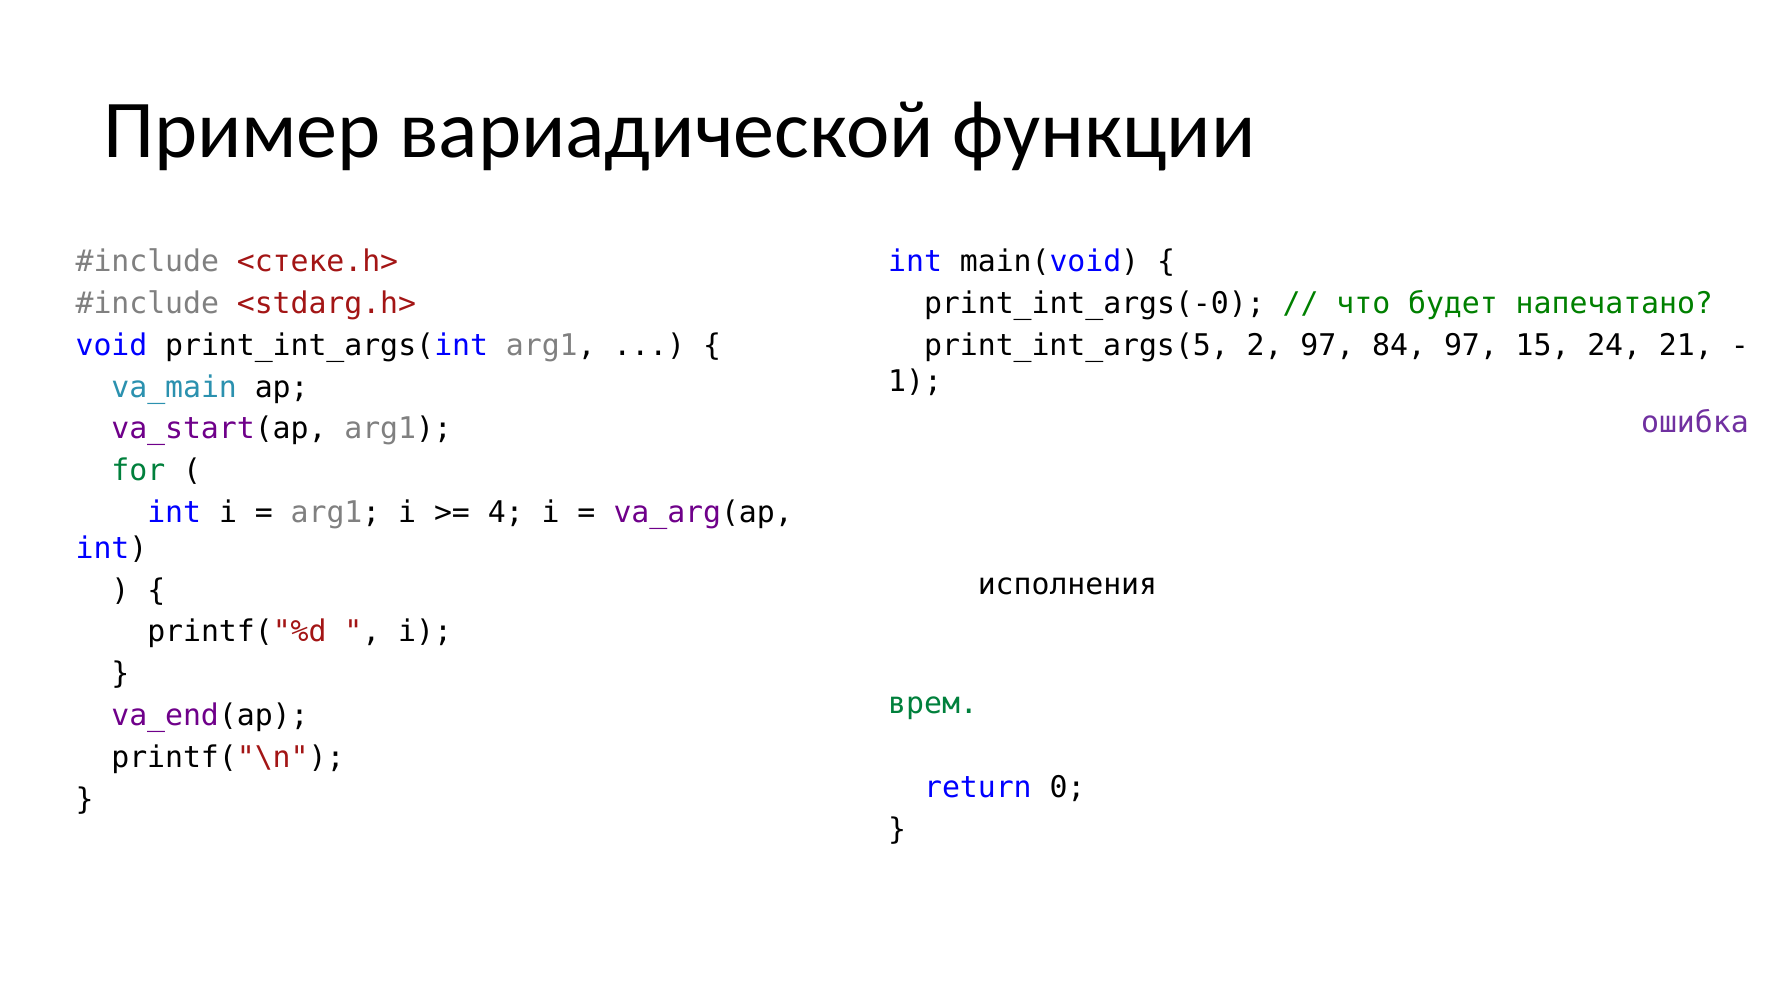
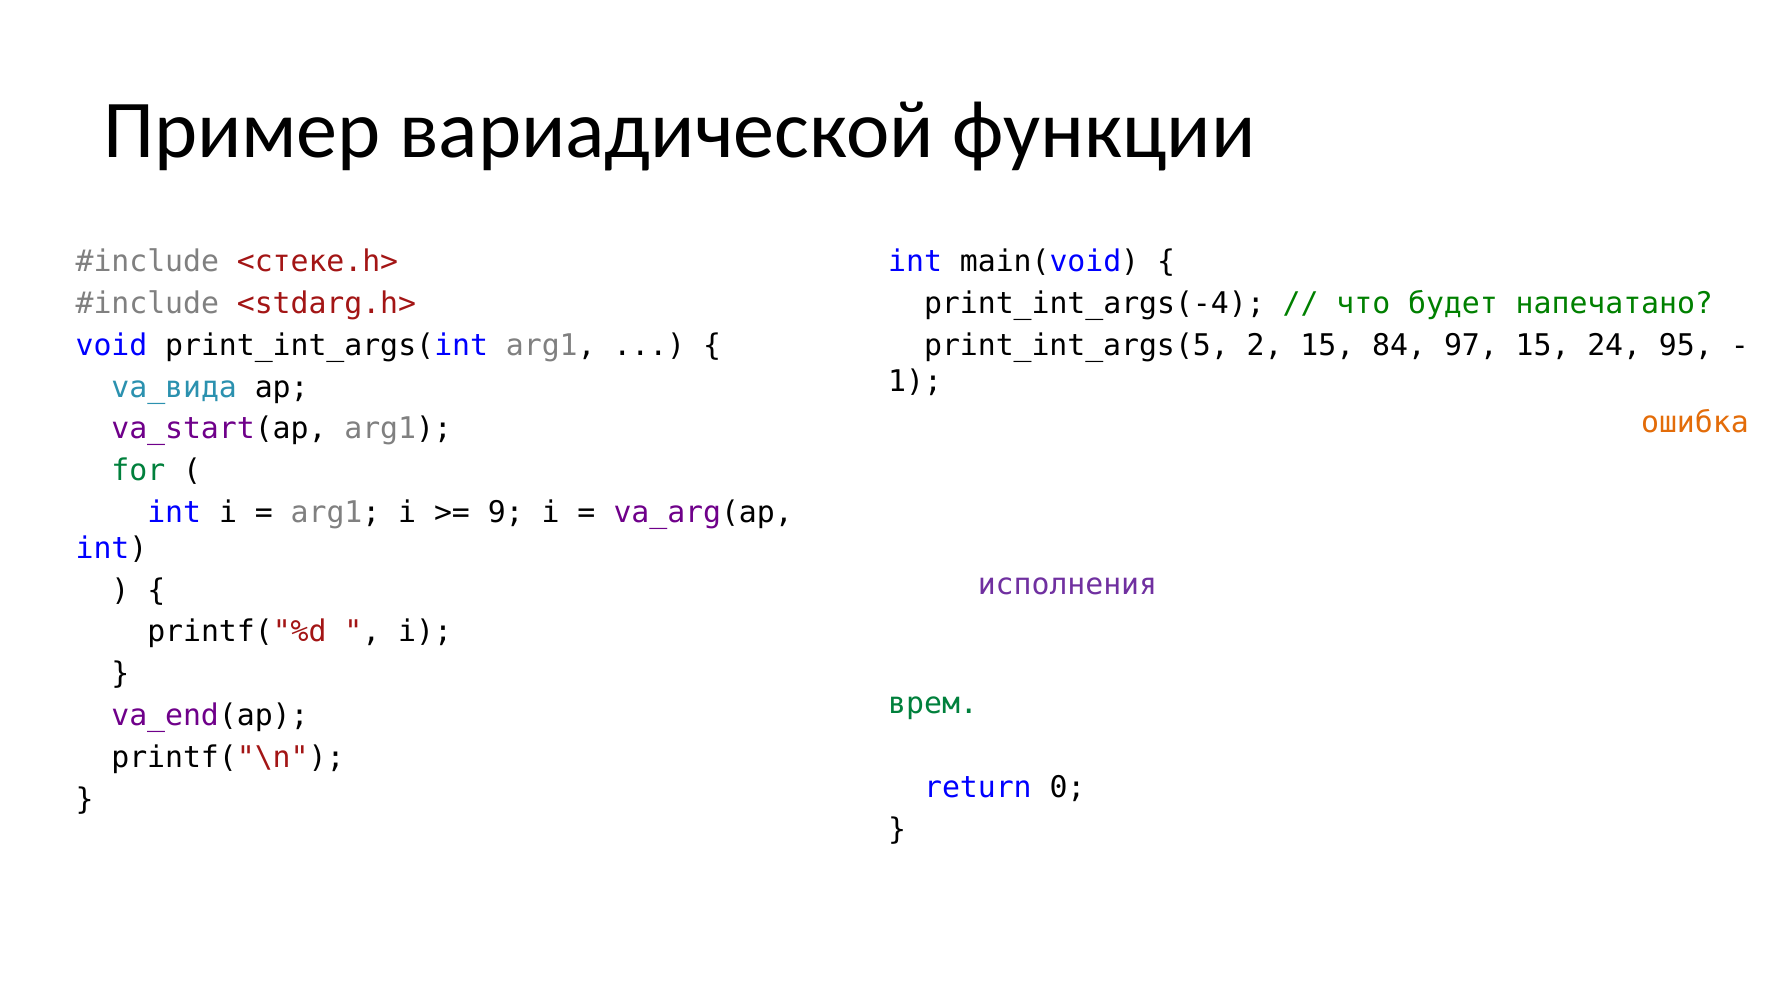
print_int_args(-0: print_int_args(-0 -> print_int_args(-4
2 97: 97 -> 15
21: 21 -> 95
va_main: va_main -> va_вида
ошибка at (1695, 423) colour: purple -> orange
4: 4 -> 9
исполнения at (1067, 584) colour: black -> purple
